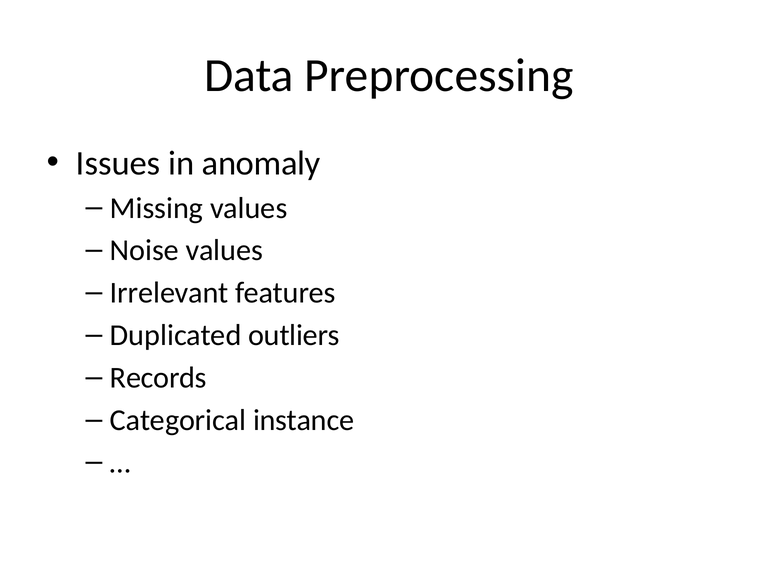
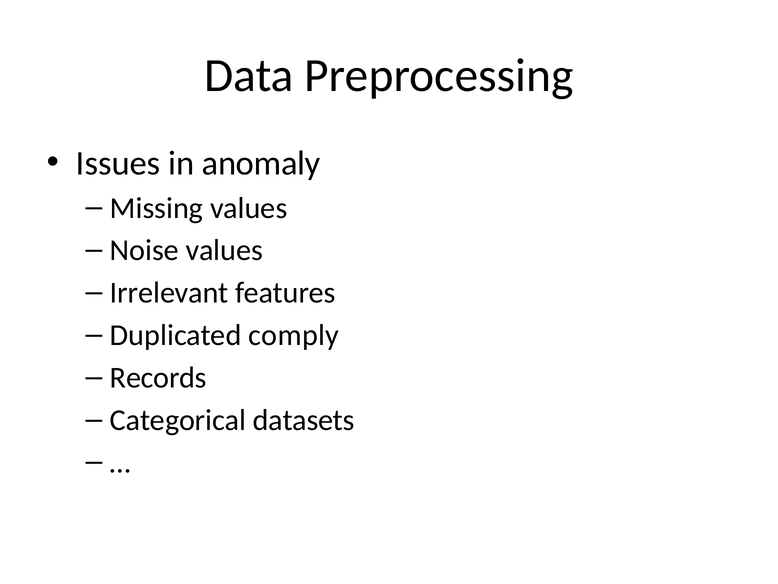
outliers: outliers -> comply
instance: instance -> datasets
